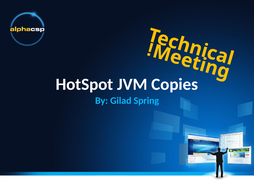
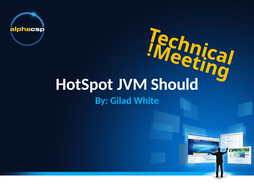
Copies: Copies -> Should
Spring: Spring -> White
